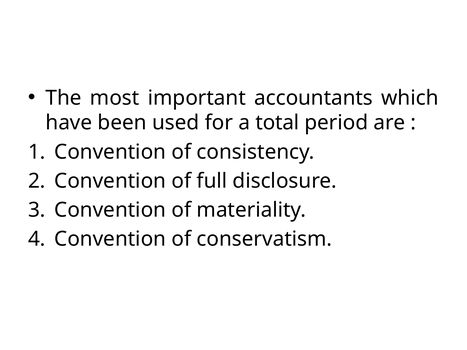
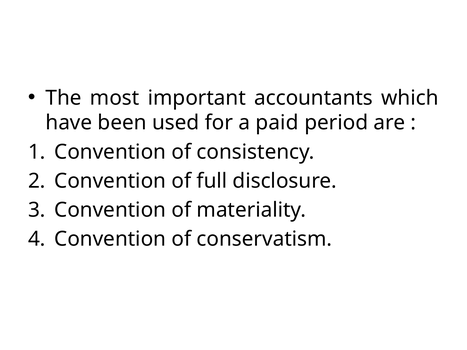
total: total -> paid
